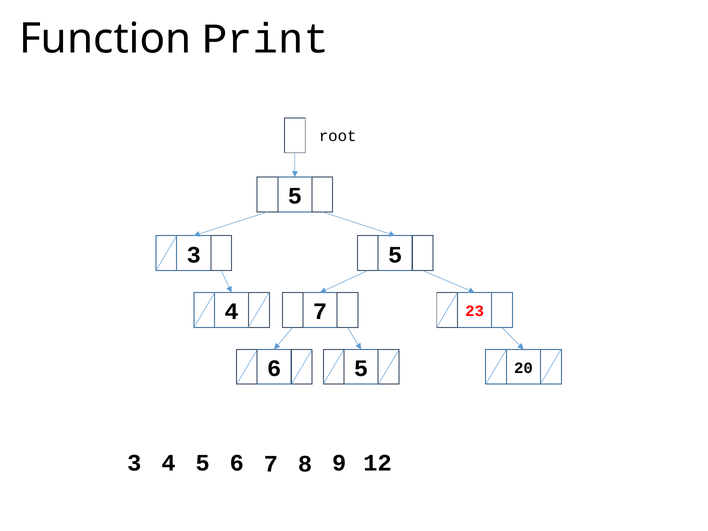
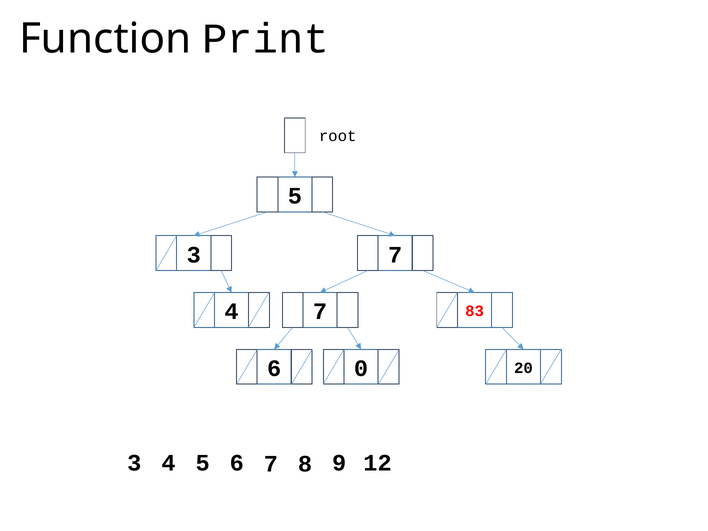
3 5: 5 -> 7
23: 23 -> 83
6 5: 5 -> 0
